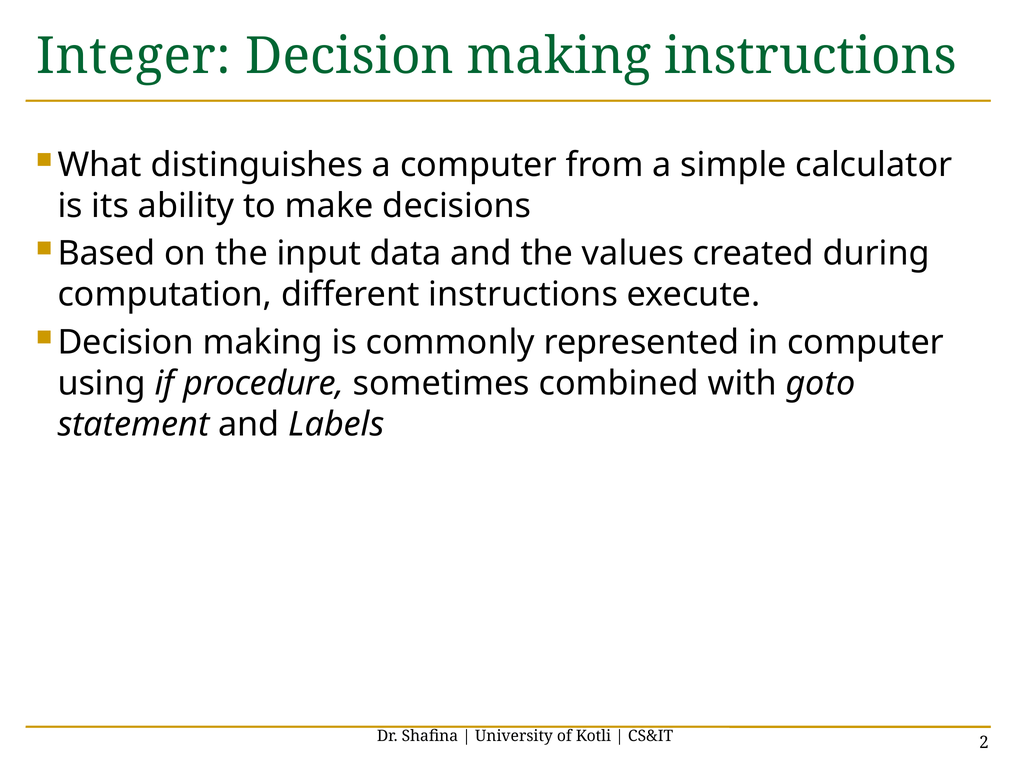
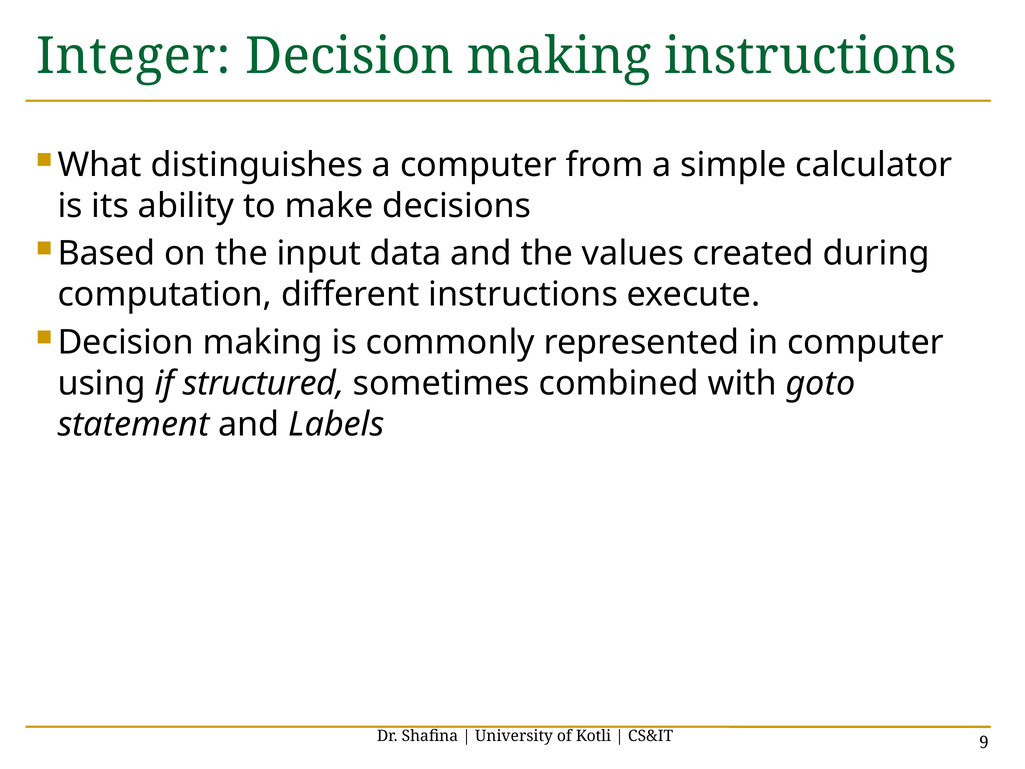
procedure: procedure -> structured
2: 2 -> 9
